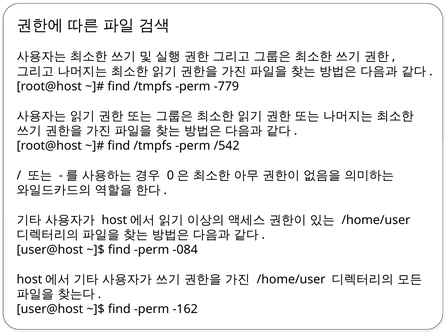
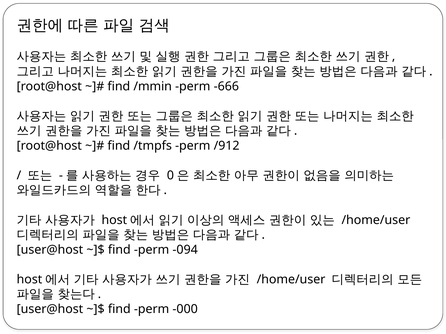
/tmpfs at (153, 86): /tmpfs -> /mmin
-779: -779 -> -666
/542: /542 -> /912
-084: -084 -> -094
-162: -162 -> -000
